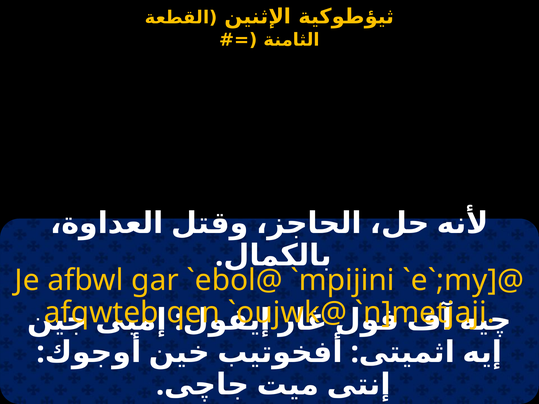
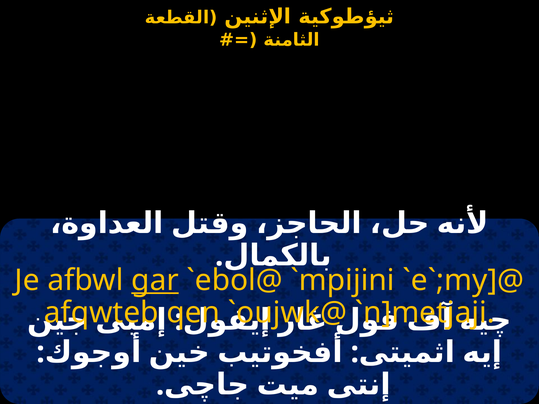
gar underline: none -> present
